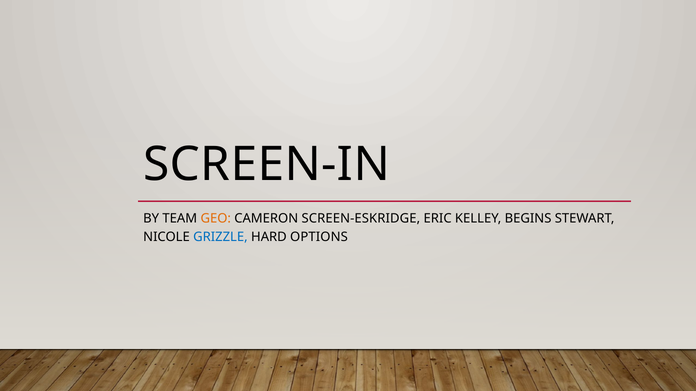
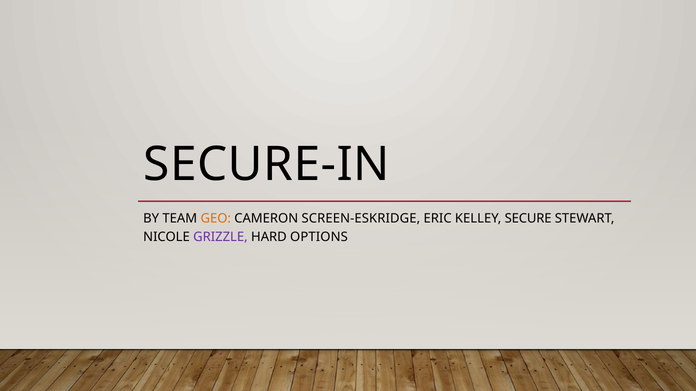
SCREEN-IN: SCREEN-IN -> SECURE-IN
BEGINS: BEGINS -> SECURE
GRIZZLE colour: blue -> purple
